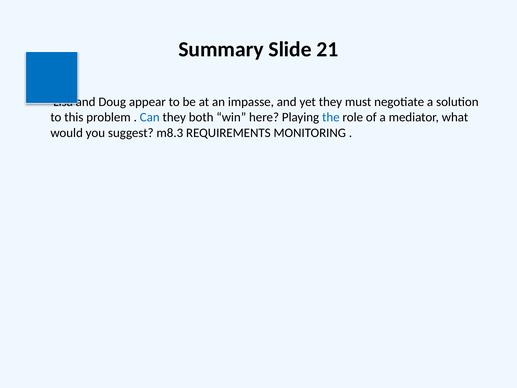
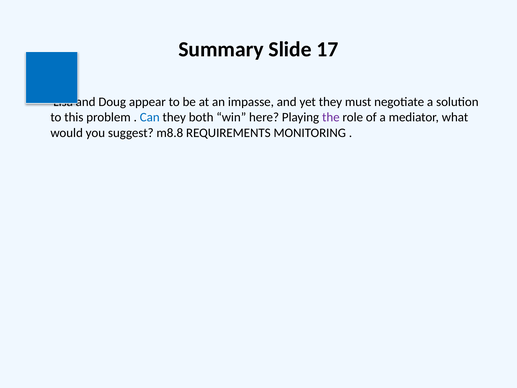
21: 21 -> 17
the colour: blue -> purple
m8.3: m8.3 -> m8.8
